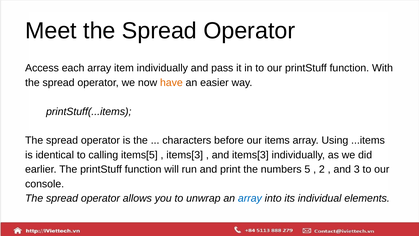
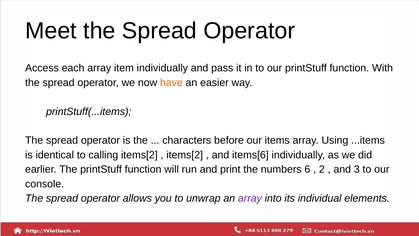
calling items[5: items[5 -> items[2
items[3 at (185, 155): items[3 -> items[2
and items[3: items[3 -> items[6
5: 5 -> 6
array at (250, 198) colour: blue -> purple
